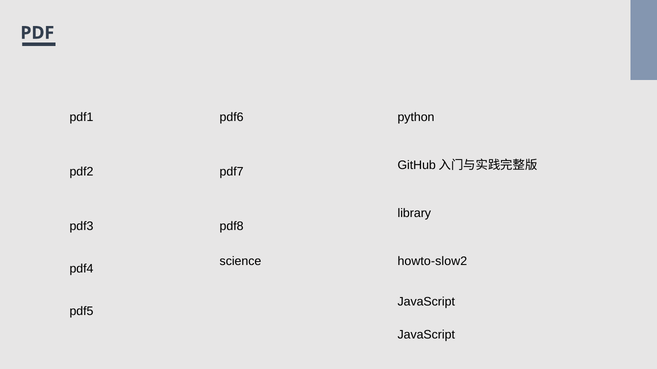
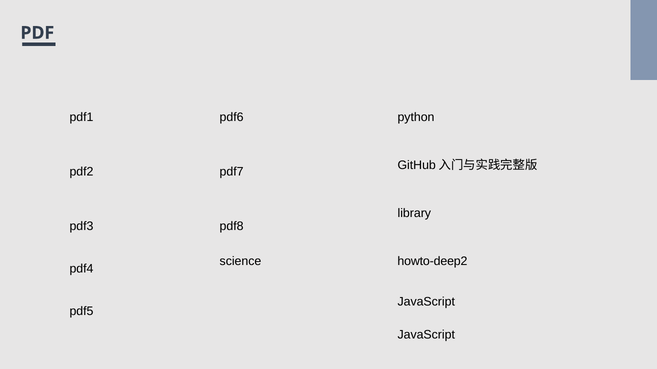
howto-slow2: howto-slow2 -> howto-deep2
